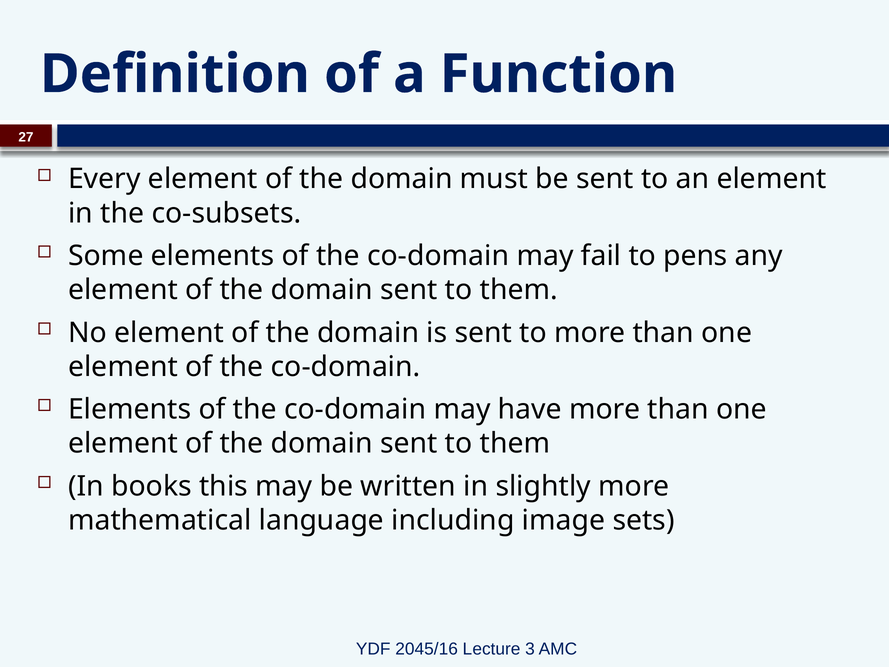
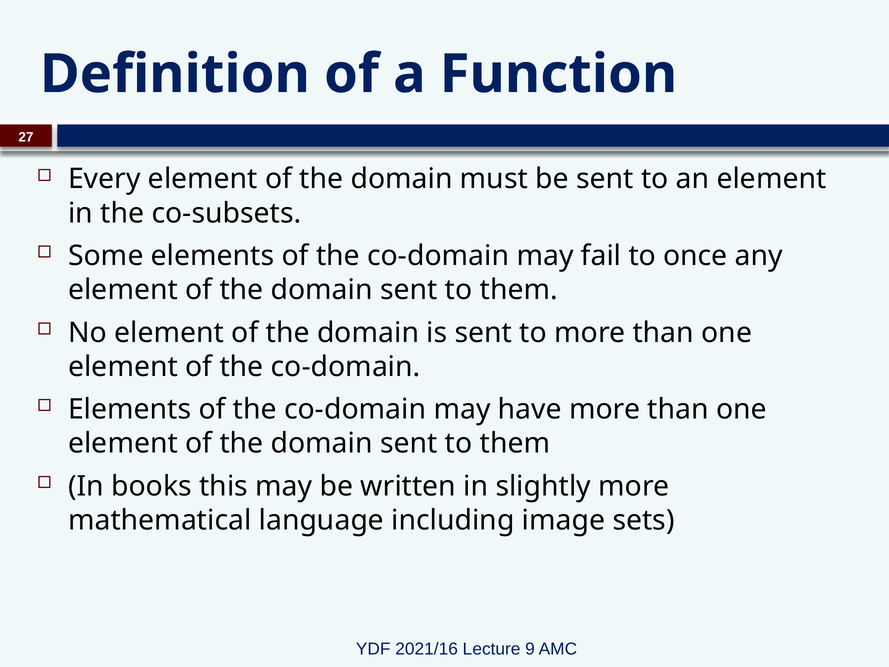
pens: pens -> once
2045/16: 2045/16 -> 2021/16
3: 3 -> 9
